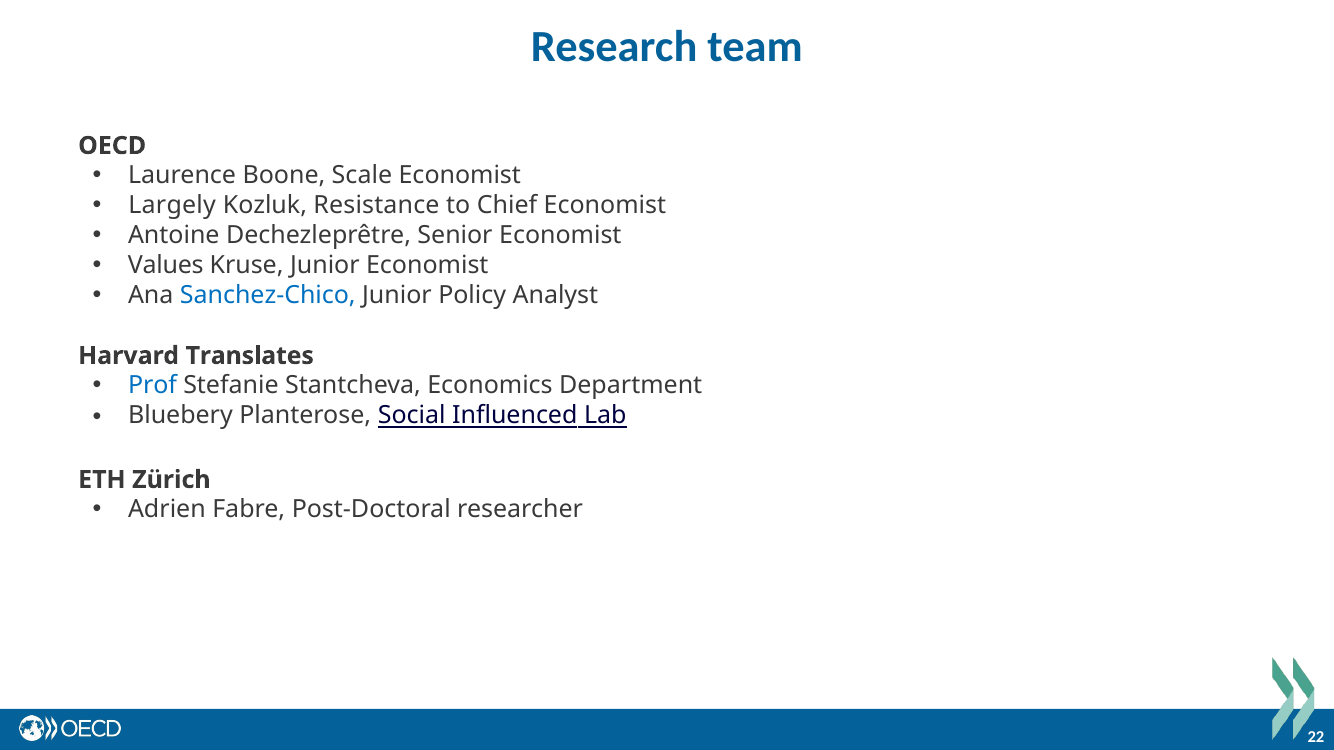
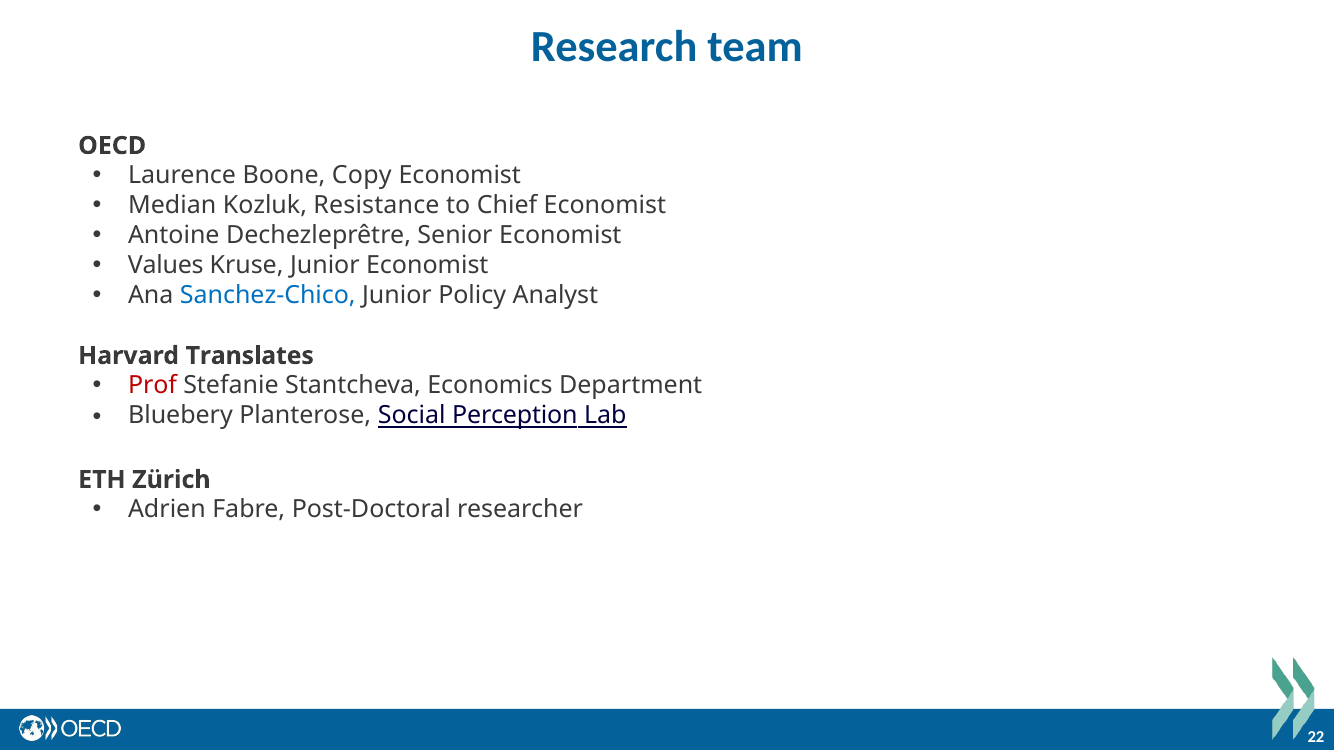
Scale: Scale -> Copy
Largely: Largely -> Median
Prof colour: blue -> red
Influenced: Influenced -> Perception
